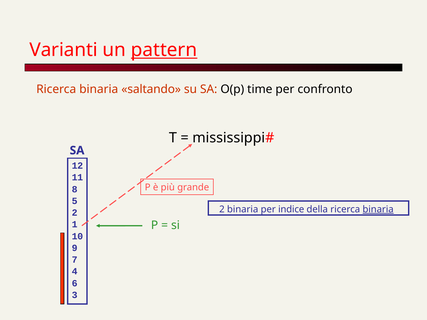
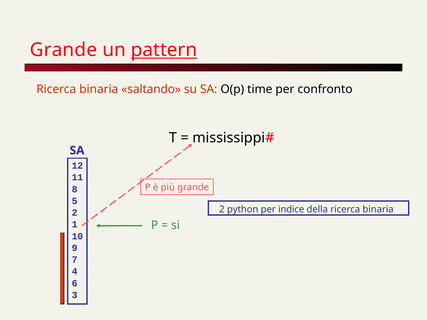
Varianti at (64, 50): Varianti -> Grande
2 binaria: binaria -> python
binaria at (378, 209) underline: present -> none
